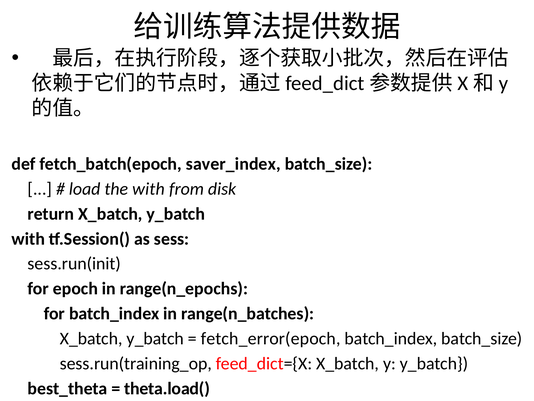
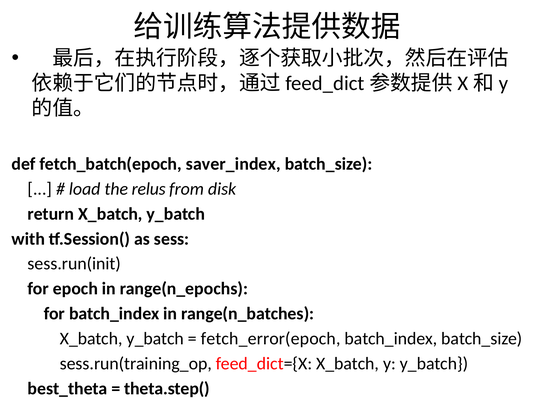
the with: with -> relus
theta.load(: theta.load( -> theta.step(
